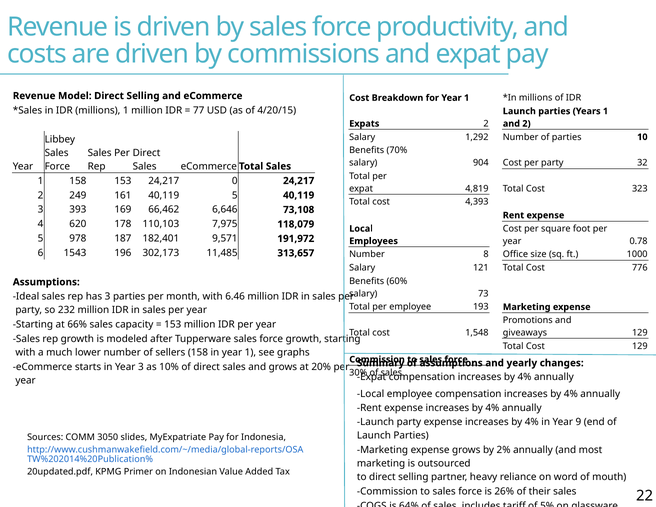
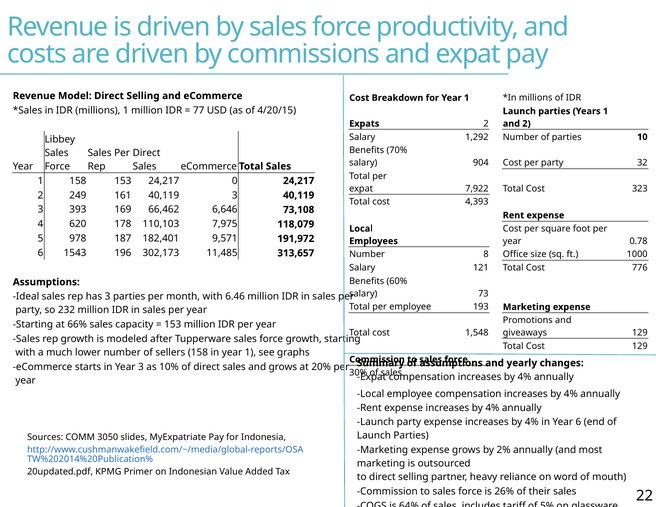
4,819: 4,819 -> 7,922
161 40,119 5: 5 -> 3
Year 9: 9 -> 6
